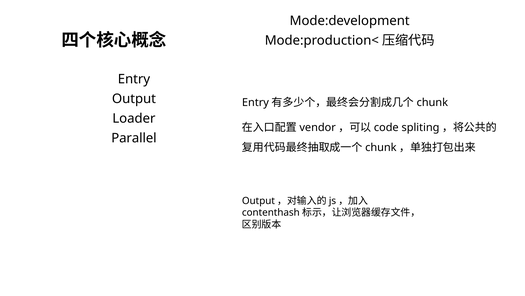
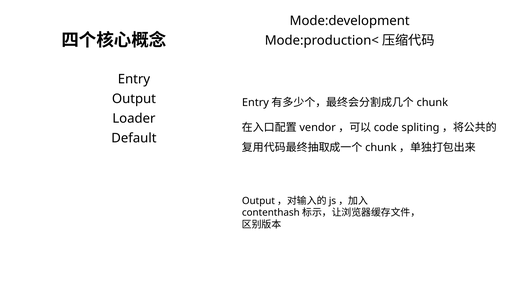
Parallel: Parallel -> Default
